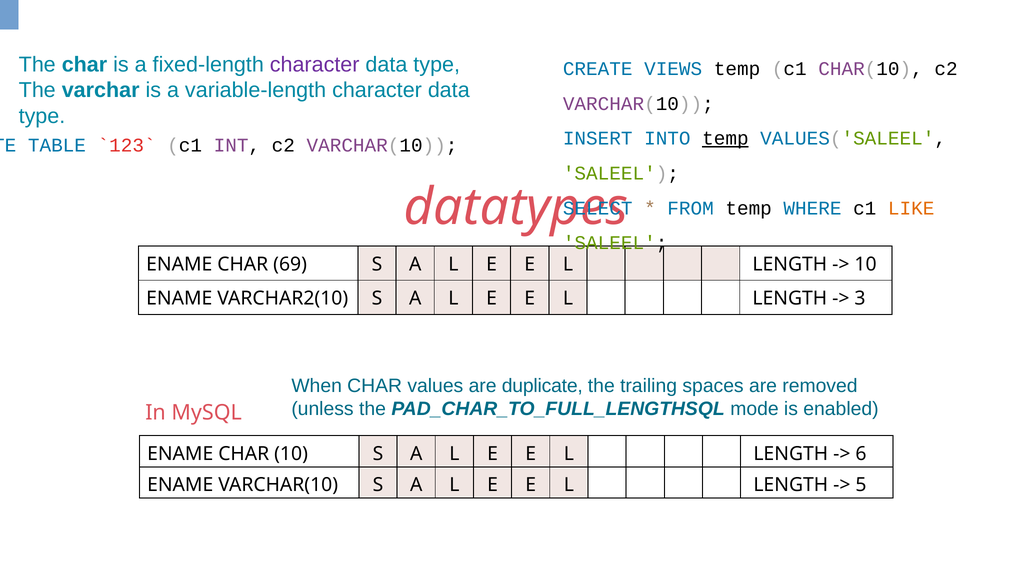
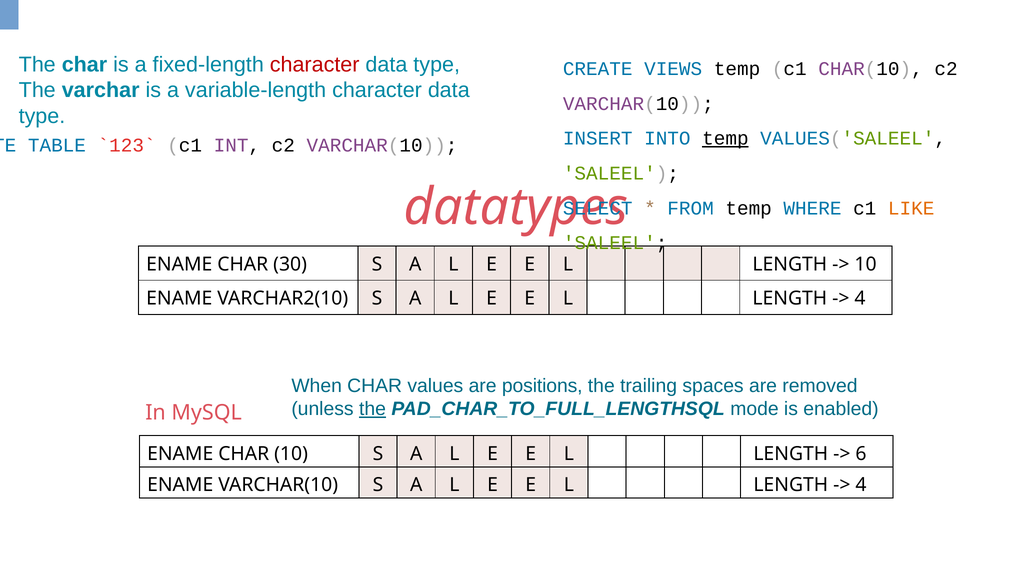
character at (315, 64) colour: purple -> red
69: 69 -> 30
3 at (860, 298): 3 -> 4
duplicate: duplicate -> positions
the at (373, 409) underline: none -> present
5 at (861, 485): 5 -> 4
